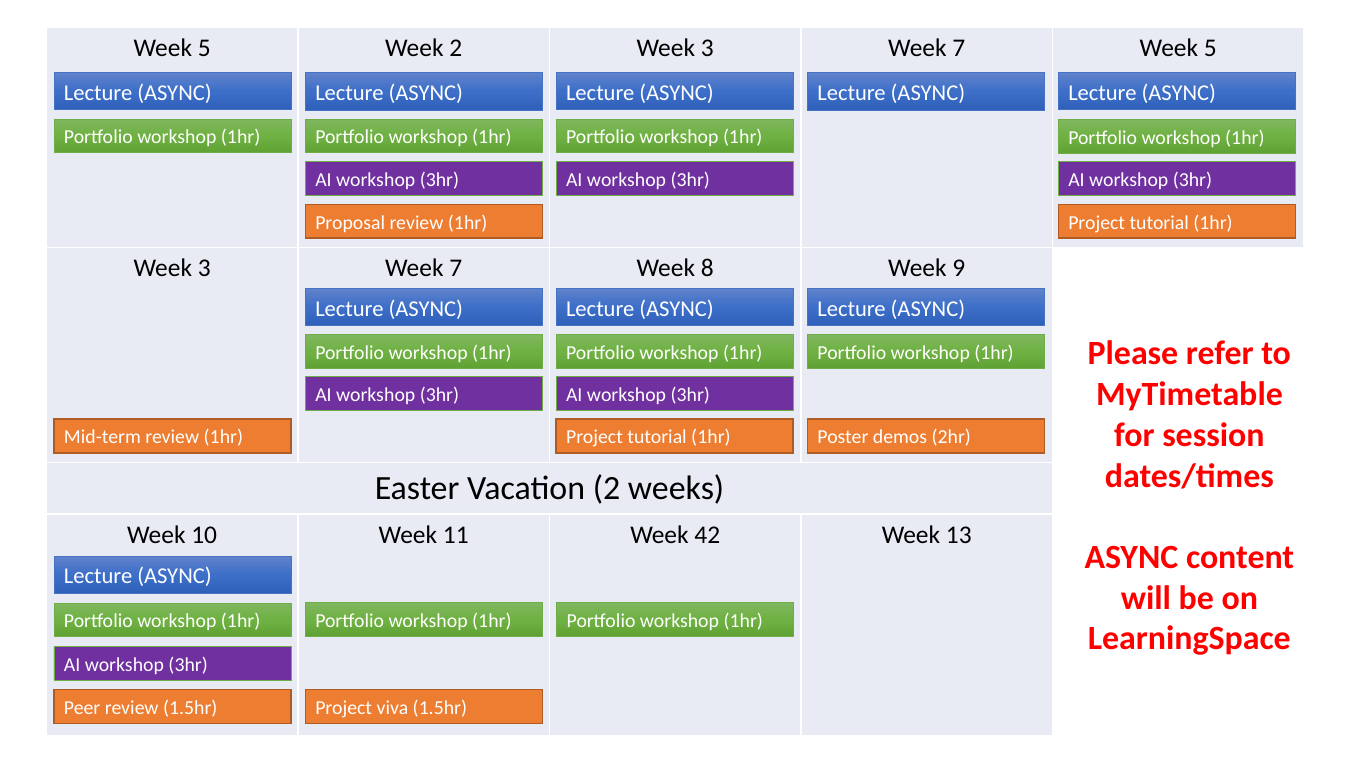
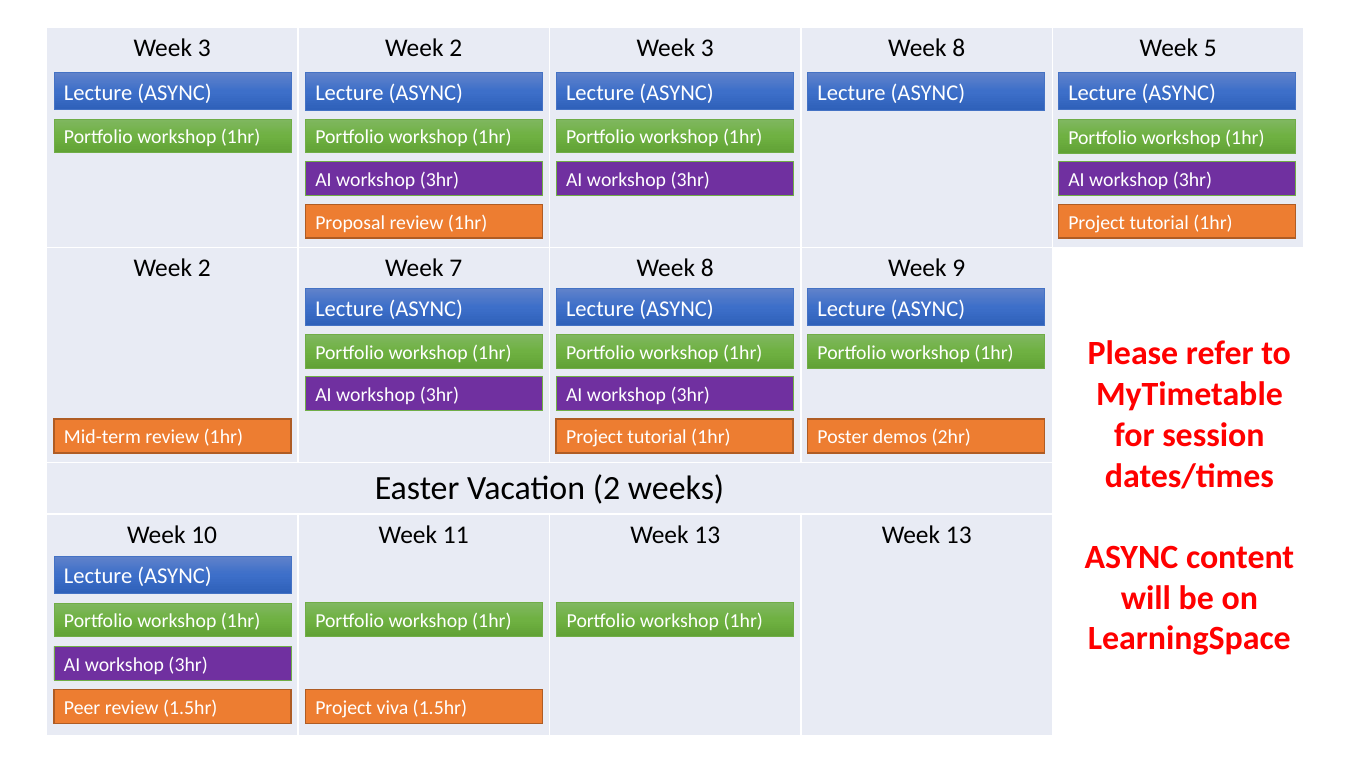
5 at (204, 48): 5 -> 3
7 at (959, 48): 7 -> 8
3 at (204, 268): 3 -> 2
11 Week 42: 42 -> 13
